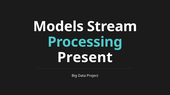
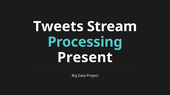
Models: Models -> Tweets
